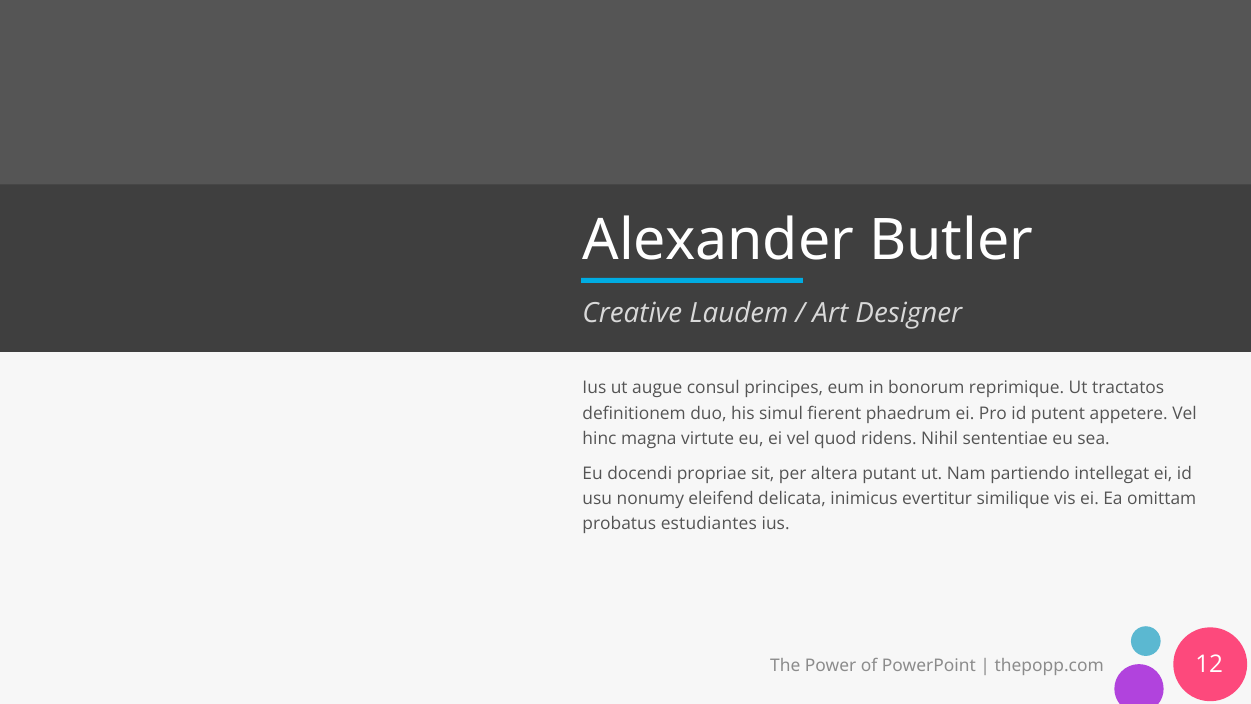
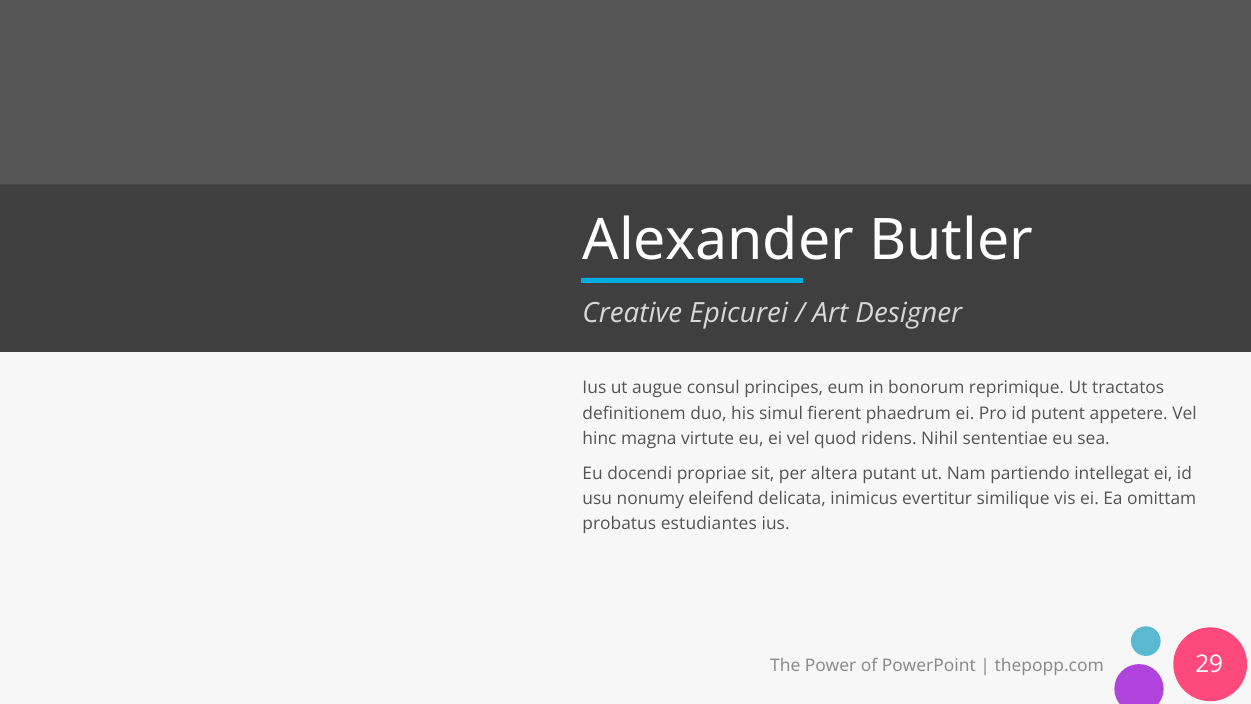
Laudem: Laudem -> Epicurei
12: 12 -> 29
